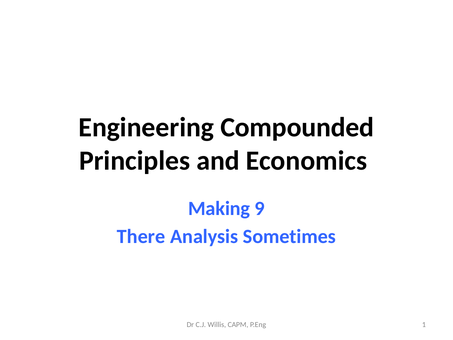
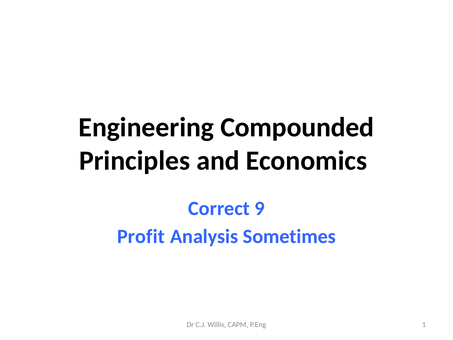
Making: Making -> Correct
There: There -> Profit
